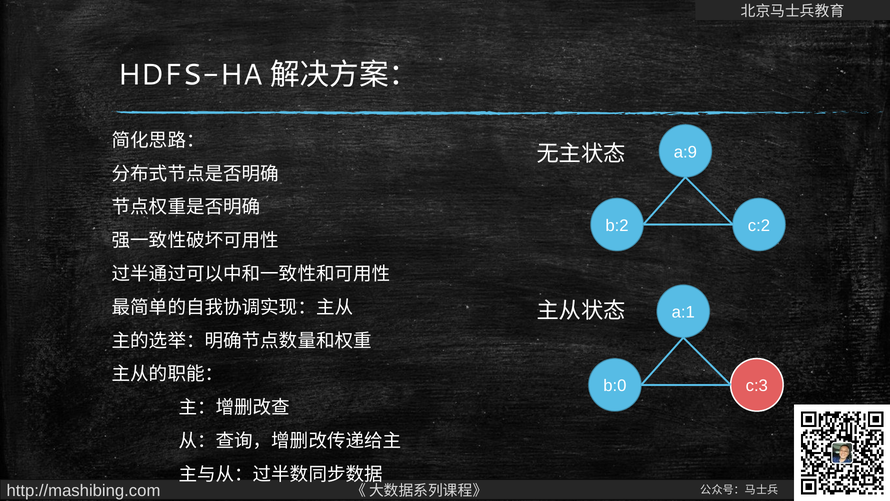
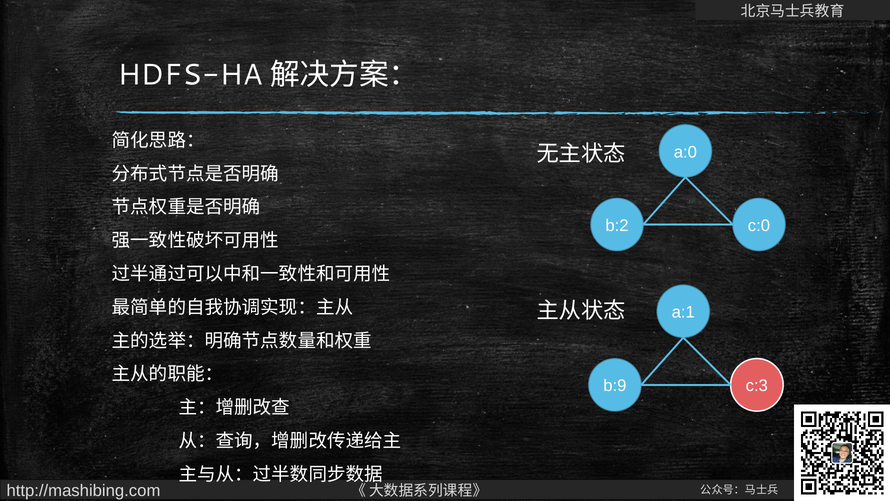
a:9: a:9 -> a:0
c:2: c:2 -> c:0
b:0: b:0 -> b:9
